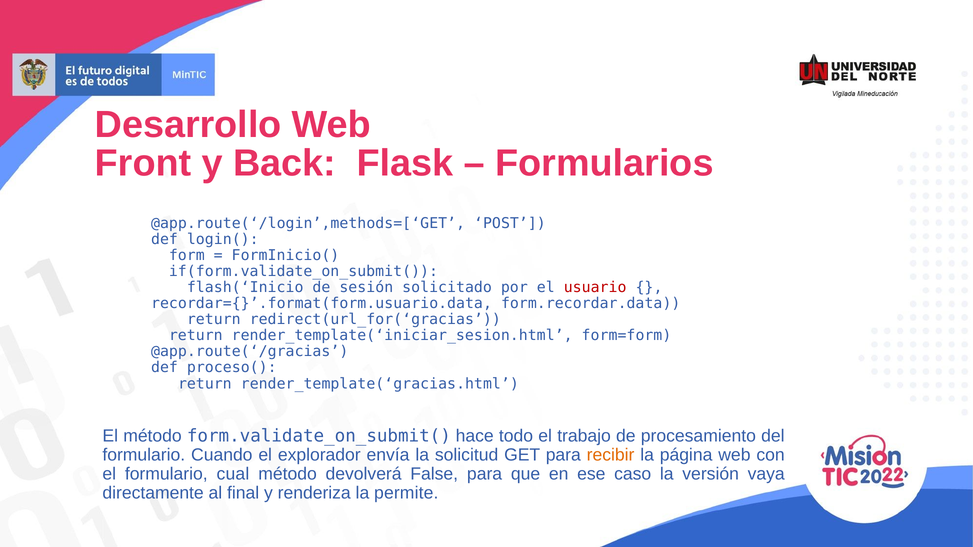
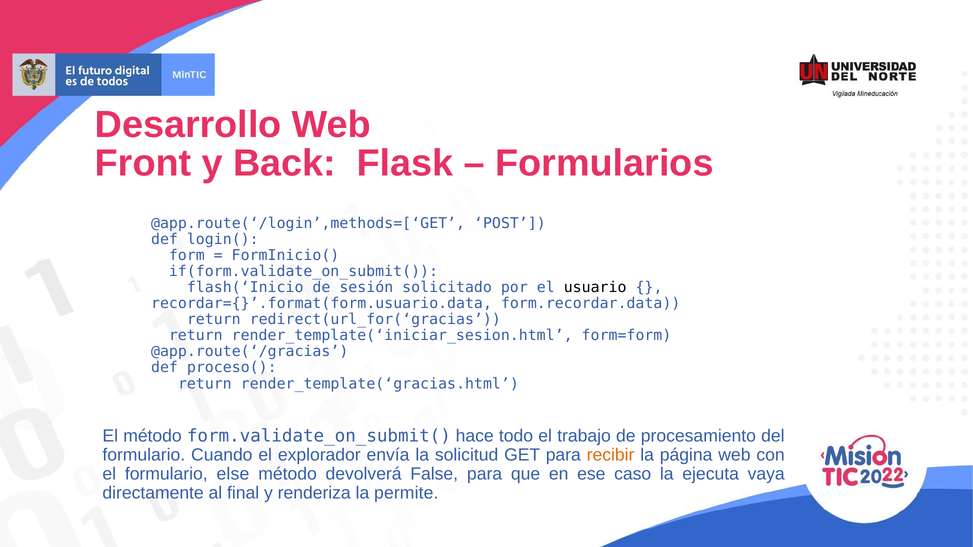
usuario colour: red -> black
cual: cual -> else
versión: versión -> ejecuta
